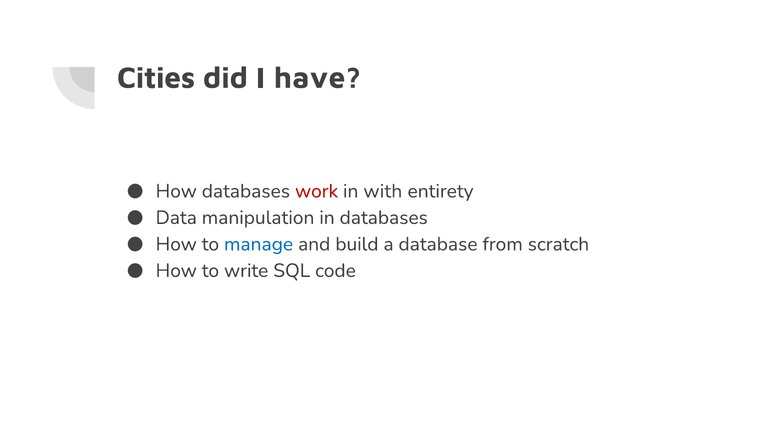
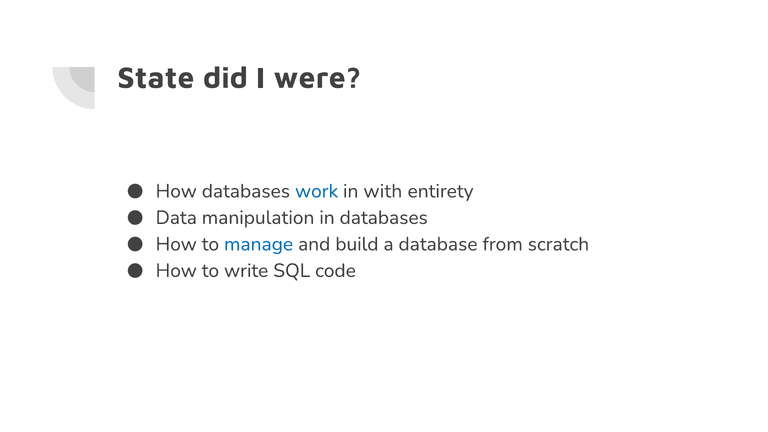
Cities: Cities -> State
have: have -> were
work colour: red -> blue
